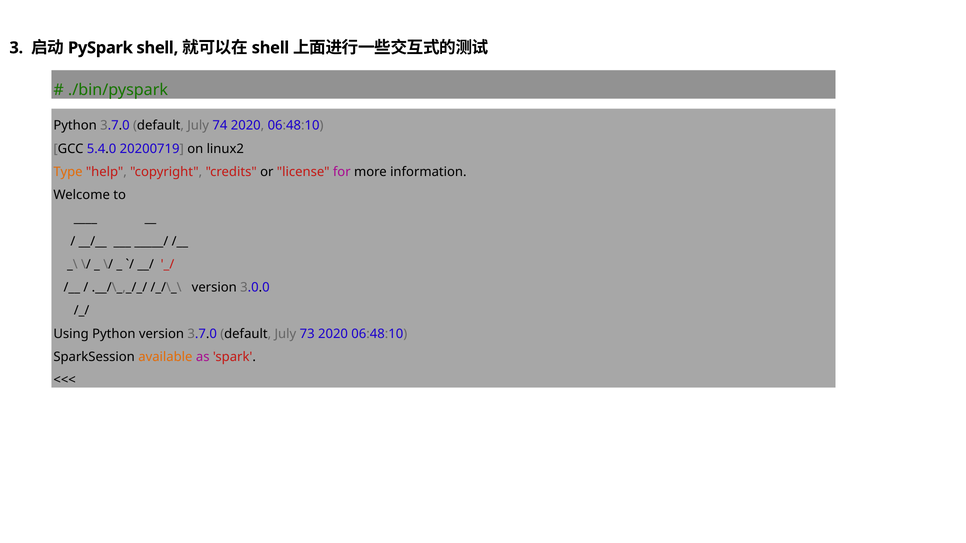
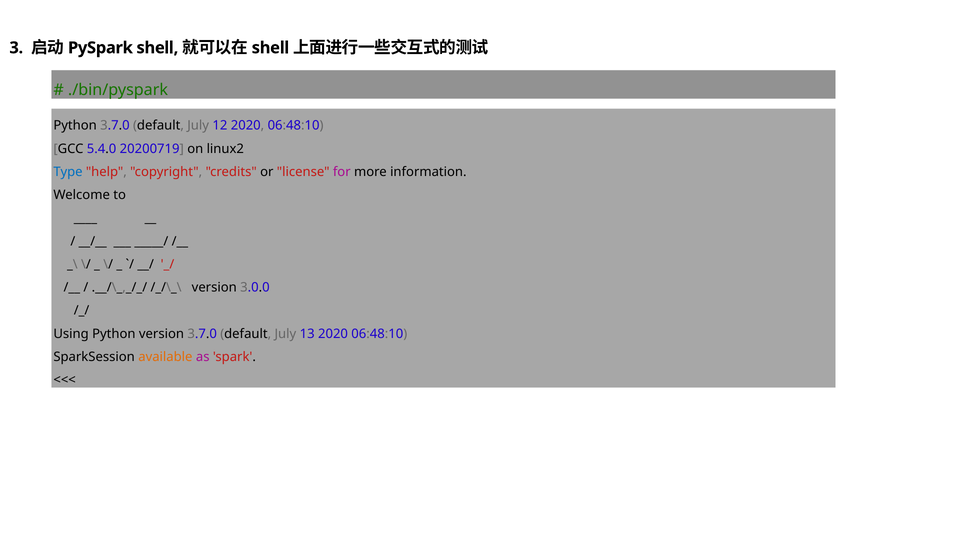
74: 74 -> 12
Type colour: orange -> blue
73: 73 -> 13
